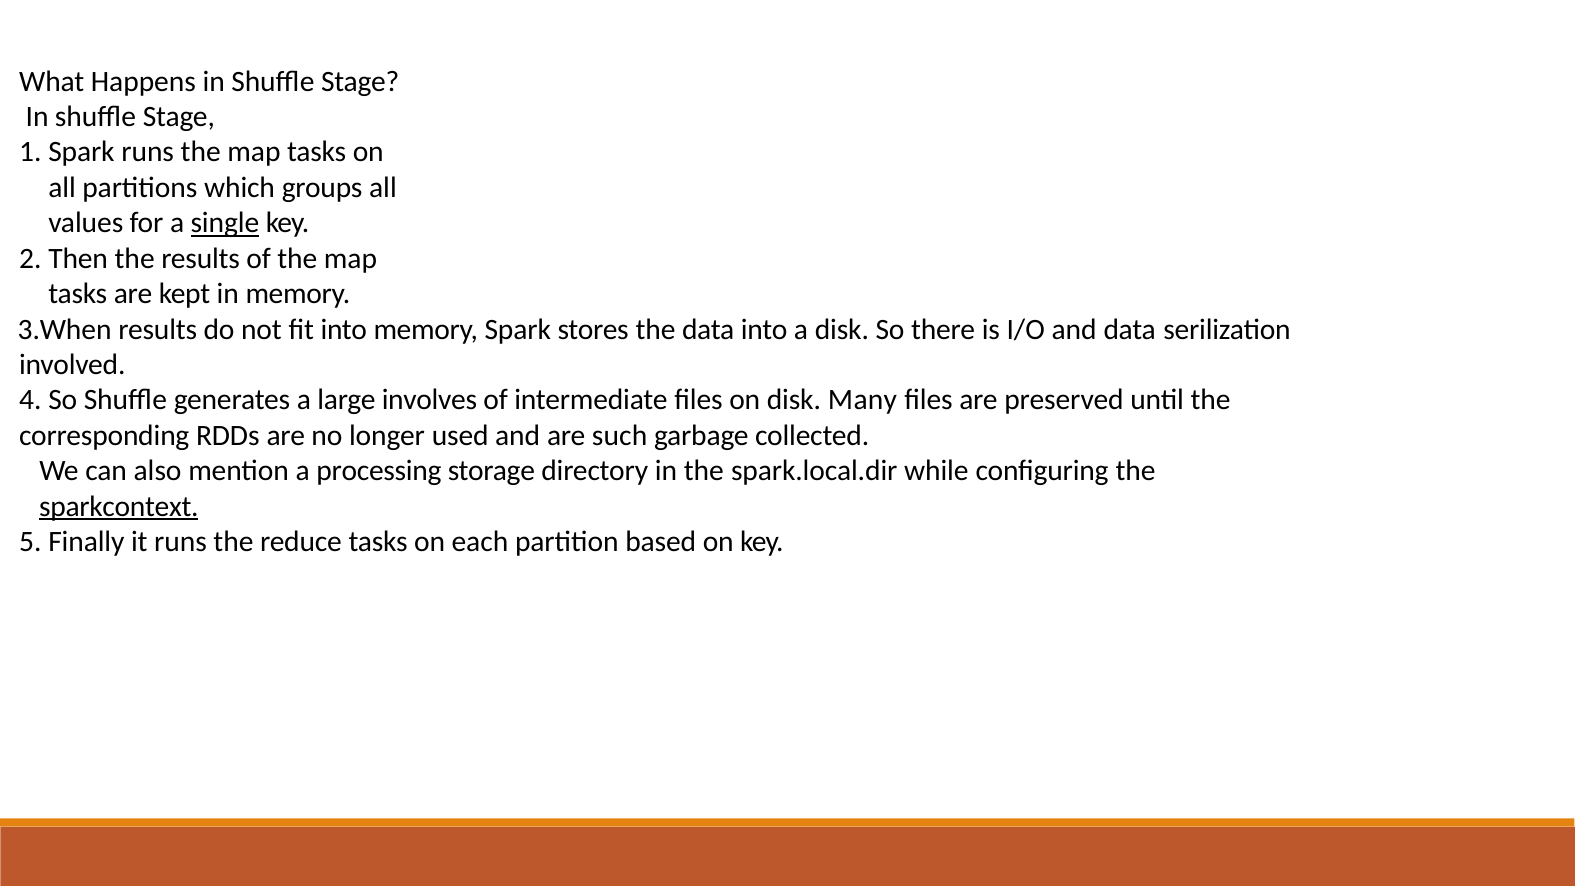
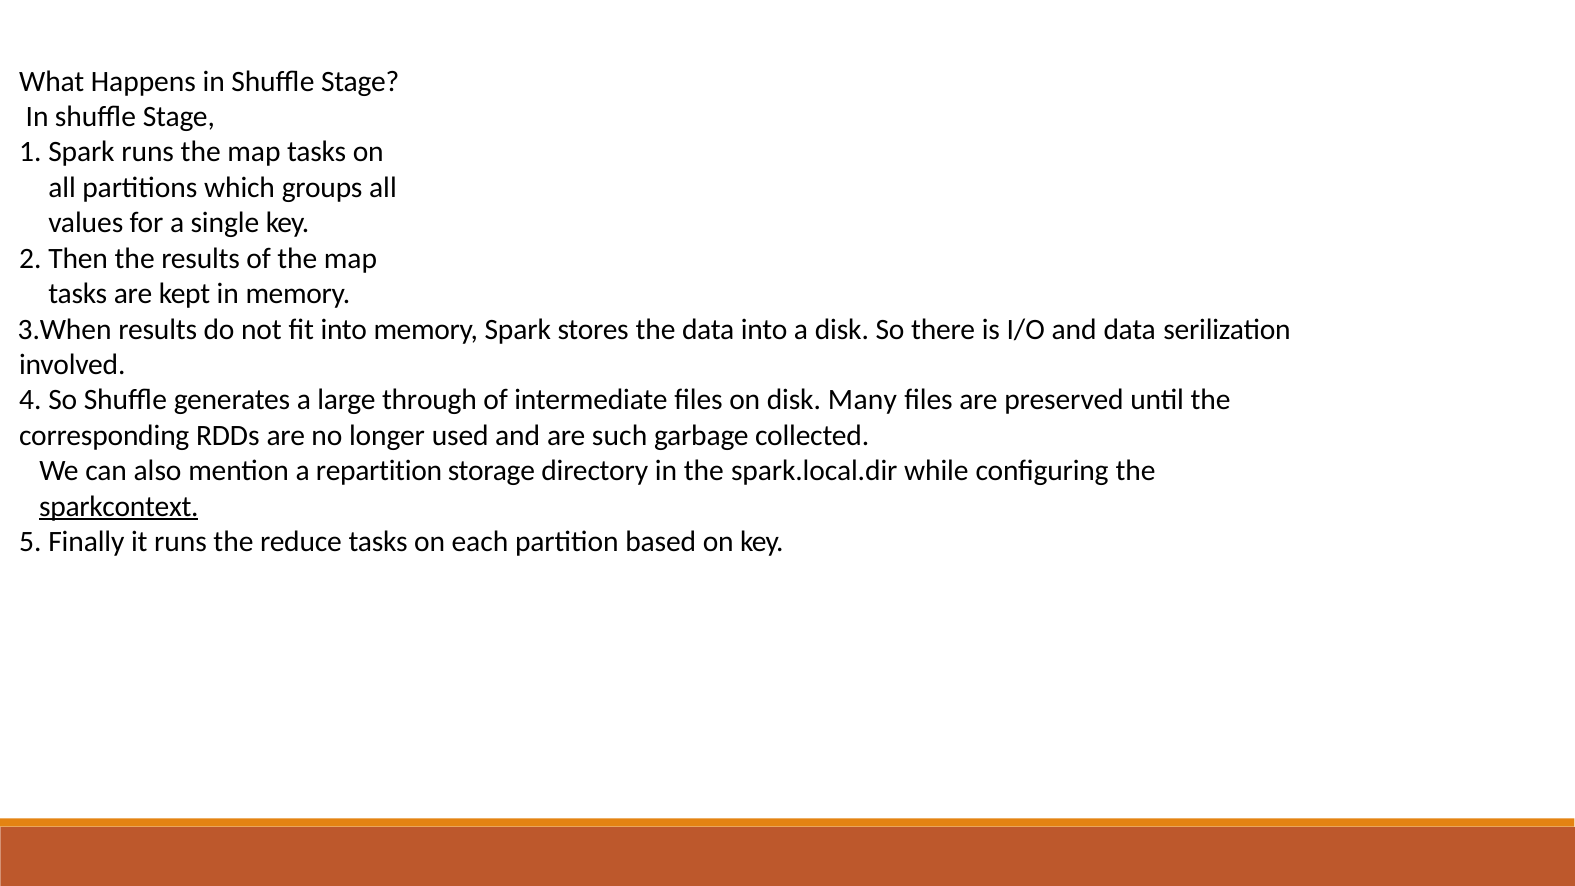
single underline: present -> none
involves: involves -> through
processing: processing -> repartition
